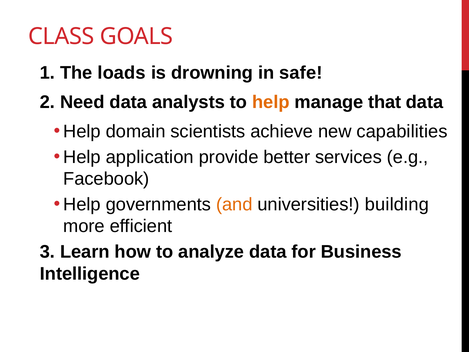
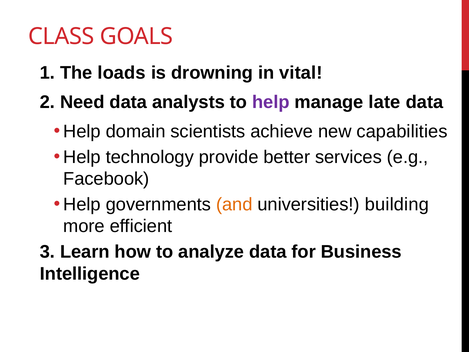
safe: safe -> vital
help at (271, 102) colour: orange -> purple
that: that -> late
application: application -> technology
